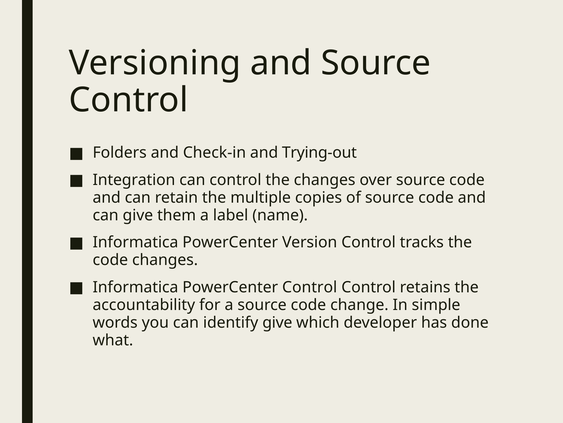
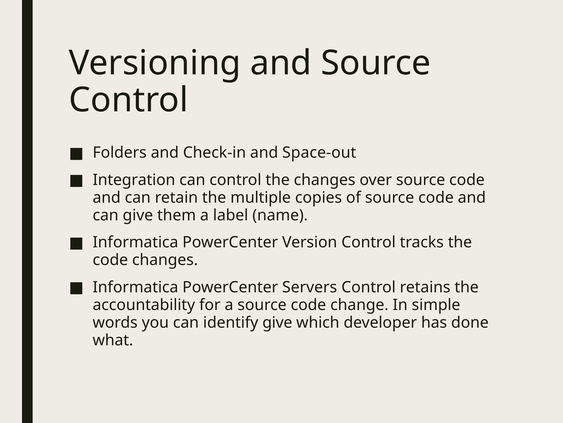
Trying-out: Trying-out -> Space-out
PowerCenter Control: Control -> Servers
